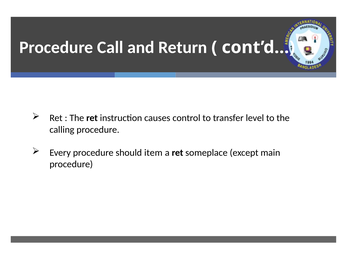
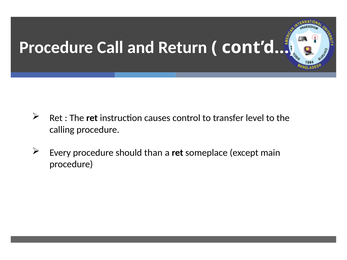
item: item -> than
